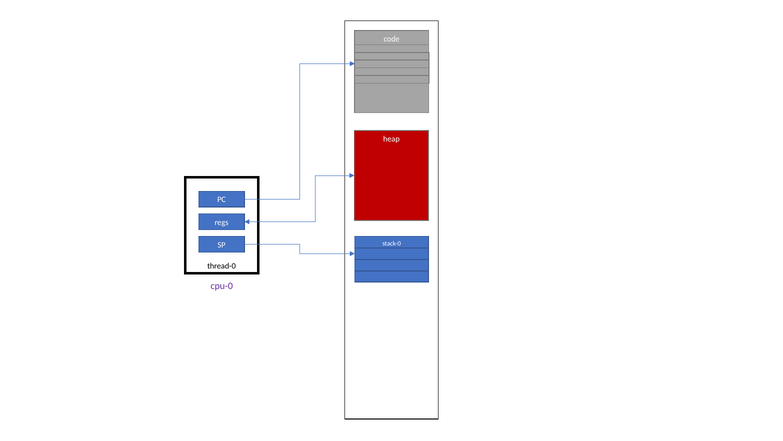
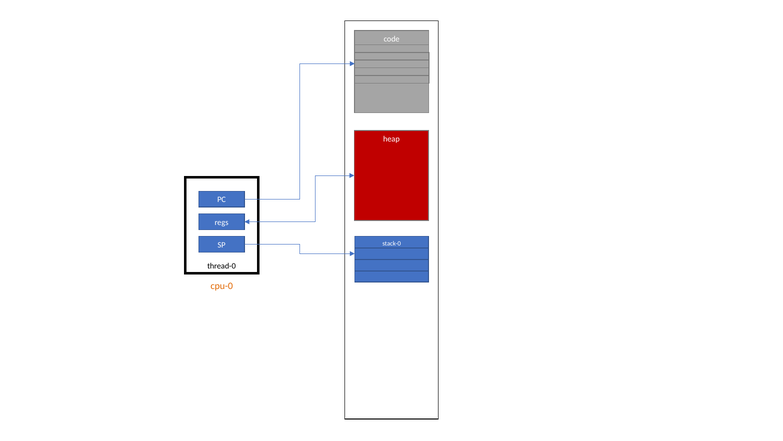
cpu-0 colour: purple -> orange
